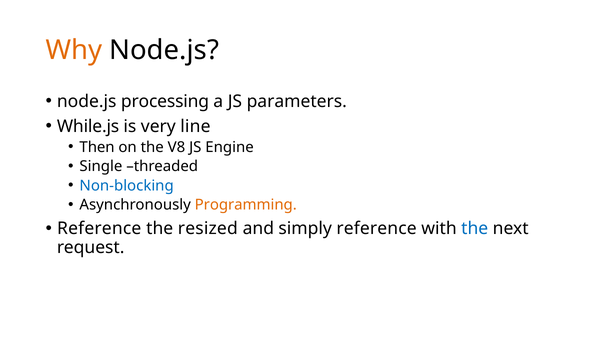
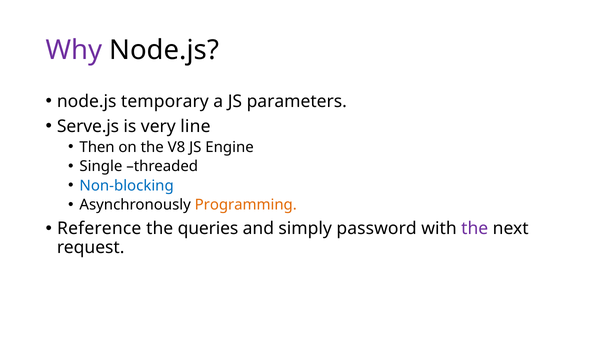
Why colour: orange -> purple
processing: processing -> temporary
While.js: While.js -> Serve.js
resized: resized -> queries
simply reference: reference -> password
the at (475, 229) colour: blue -> purple
